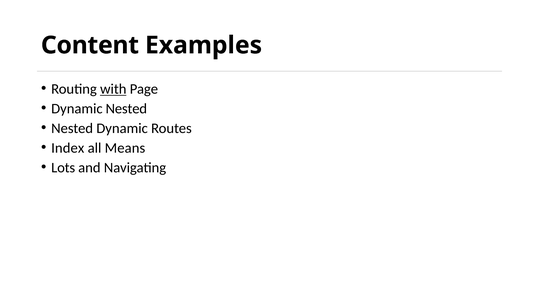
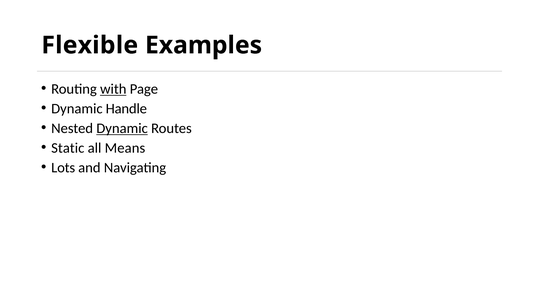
Content: Content -> Flexible
Dynamic Nested: Nested -> Handle
Dynamic at (122, 128) underline: none -> present
Index: Index -> Static
